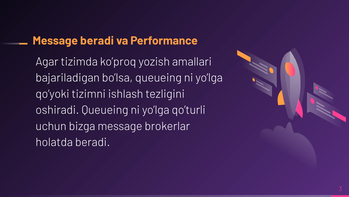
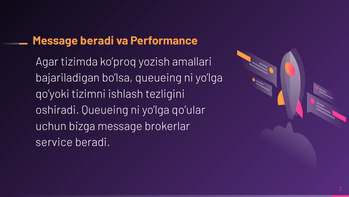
qo’turli: qo’turli -> qo’ular
holatda: holatda -> service
